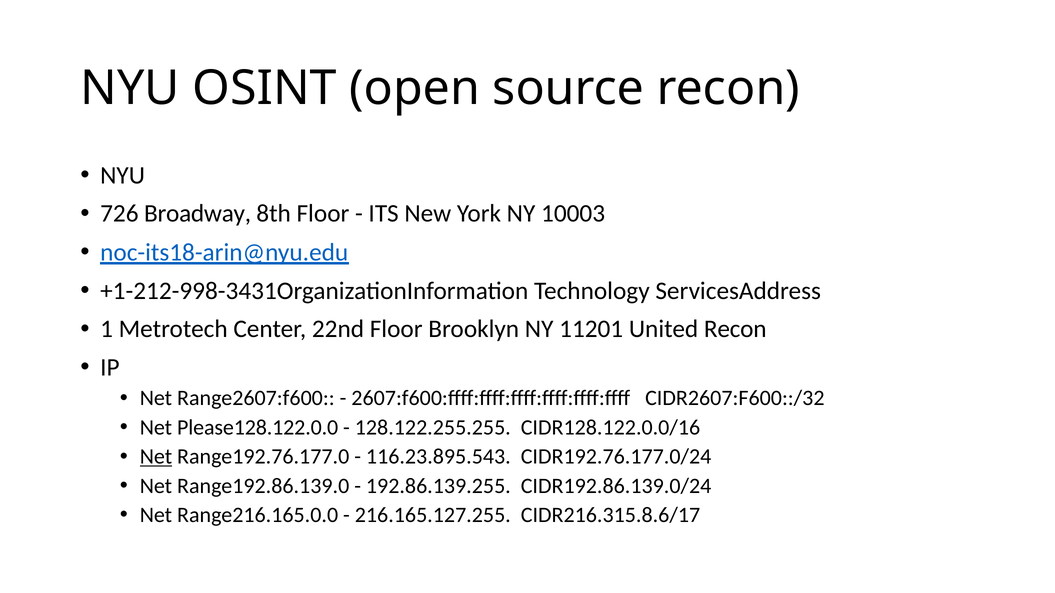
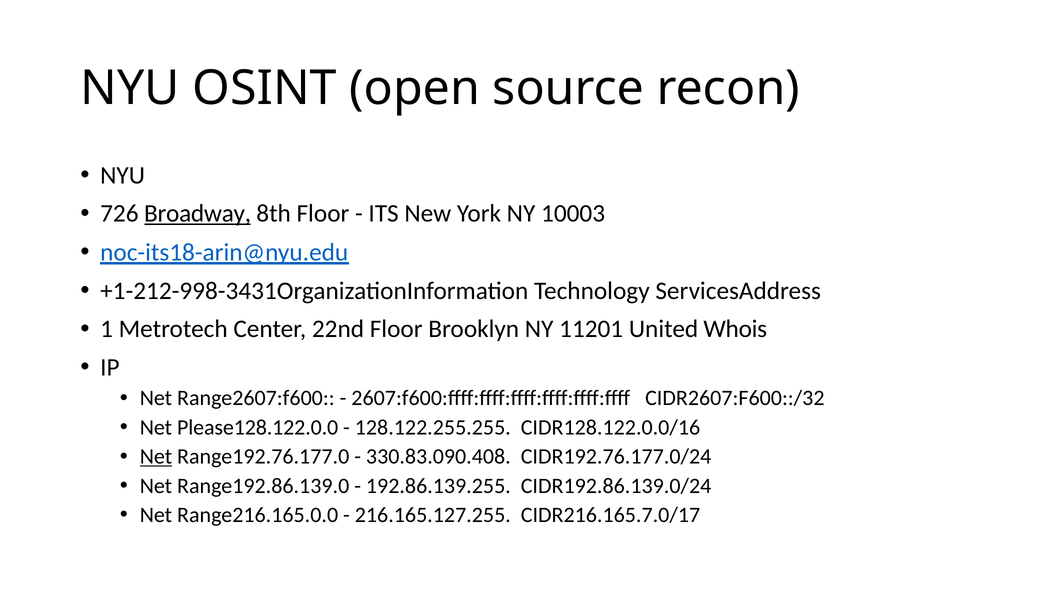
Broadway underline: none -> present
United Recon: Recon -> Whois
116.23.895.543: 116.23.895.543 -> 330.83.090.408
CIDR216.315.8.6/17: CIDR216.315.8.6/17 -> CIDR216.165.7.0/17
